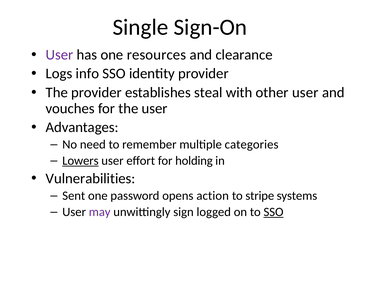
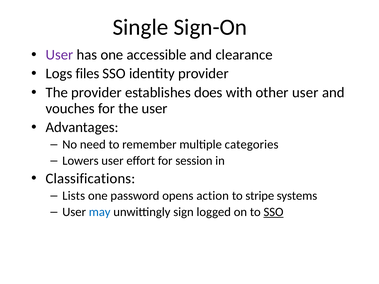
resources: resources -> accessible
info: info -> files
steal: steal -> does
Lowers underline: present -> none
holding: holding -> session
Vulnerabilities: Vulnerabilities -> Classifications
Sent: Sent -> Lists
may colour: purple -> blue
